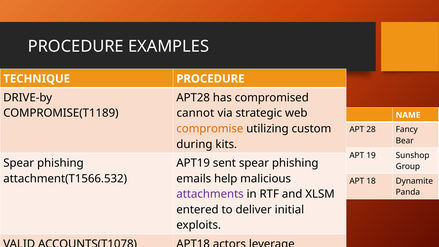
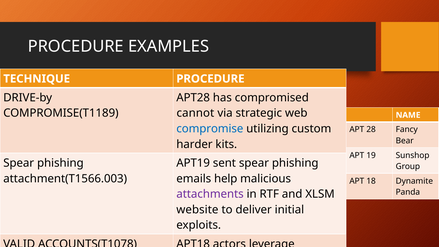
compromise colour: orange -> blue
during: during -> harder
attachment(T1566.532: attachment(T1566.532 -> attachment(T1566.003
entered: entered -> website
